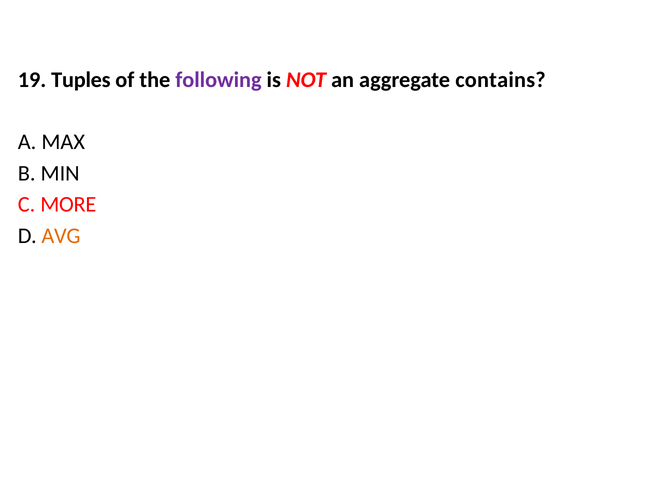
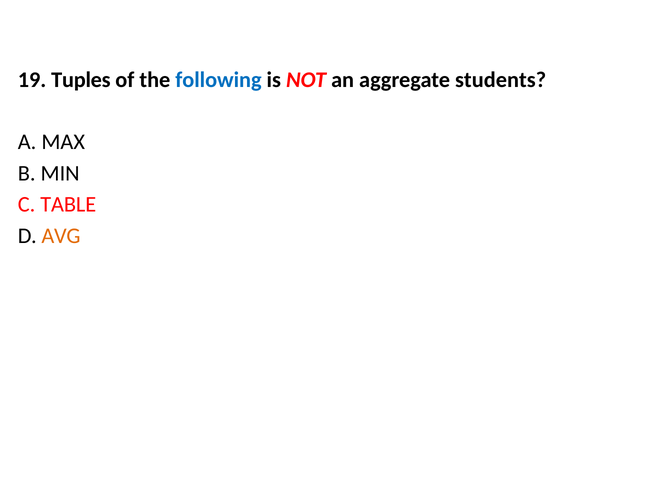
following colour: purple -> blue
contains: contains -> students
MORE: MORE -> TABLE
